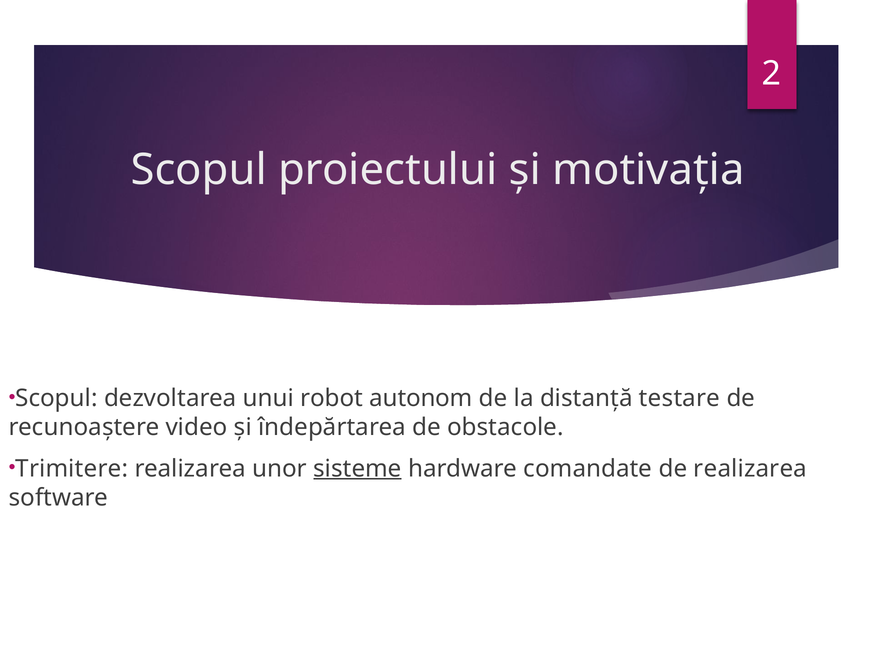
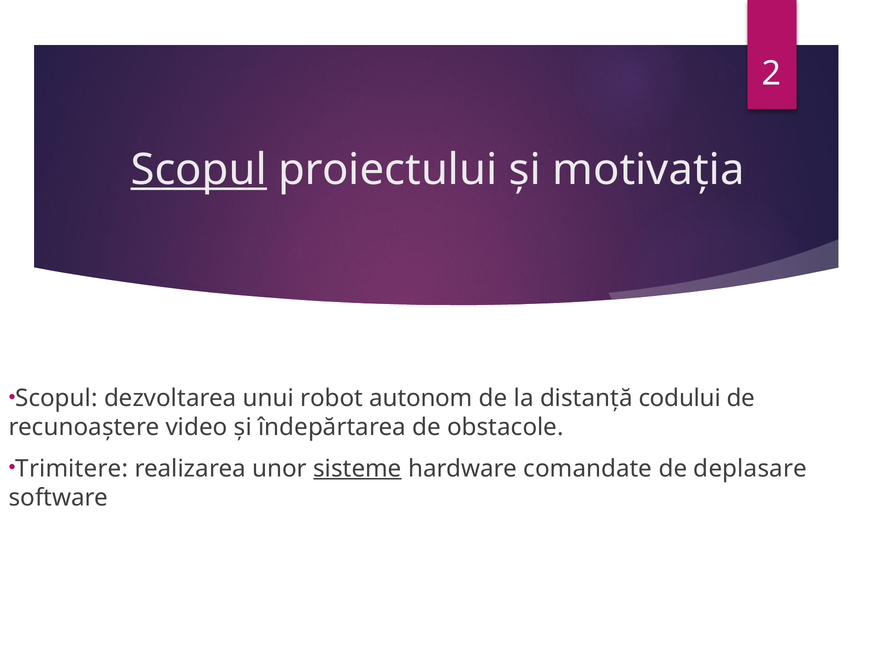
Scopul at (199, 170) underline: none -> present
testare: testare -> codului
de realizarea: realizarea -> deplasare
